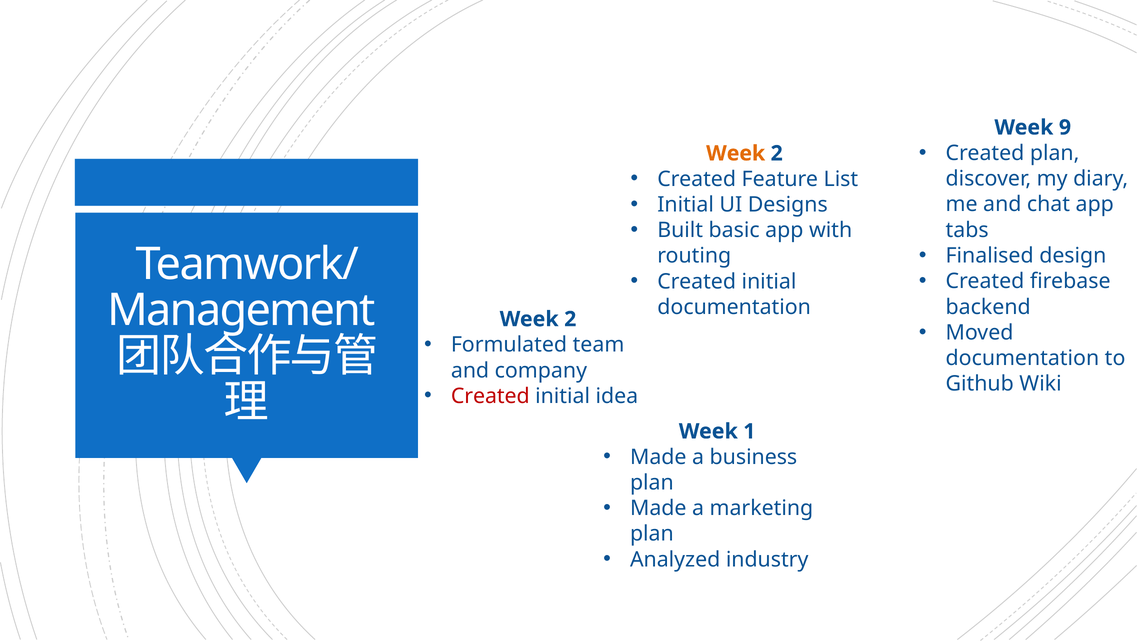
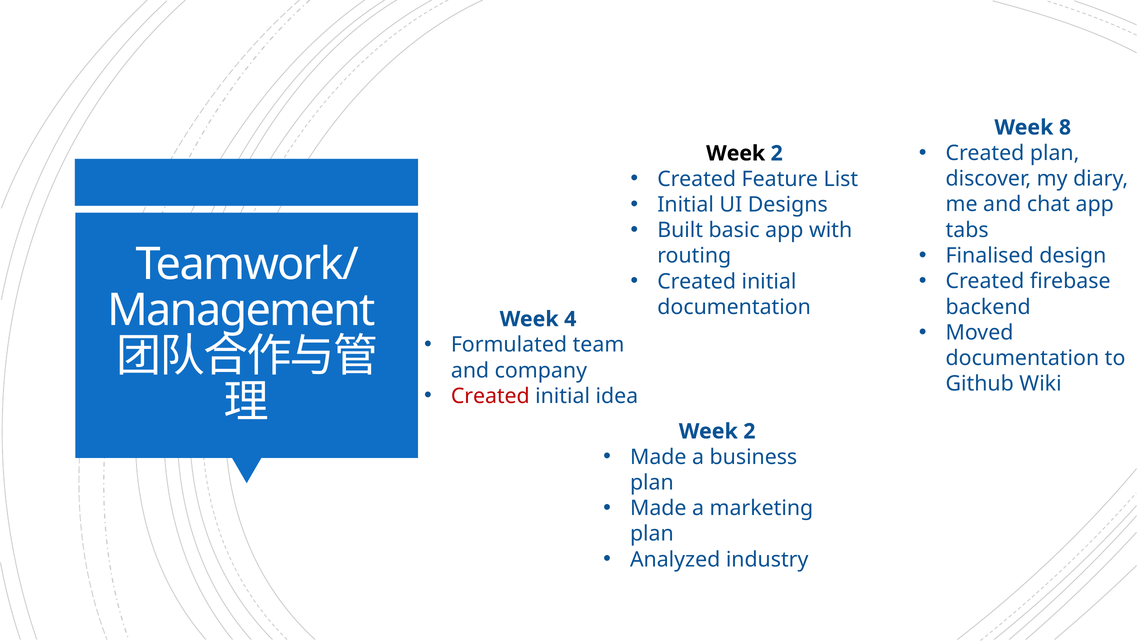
9: 9 -> 8
Week at (736, 153) colour: orange -> black
2 at (570, 319): 2 -> 4
1 at (749, 431): 1 -> 2
